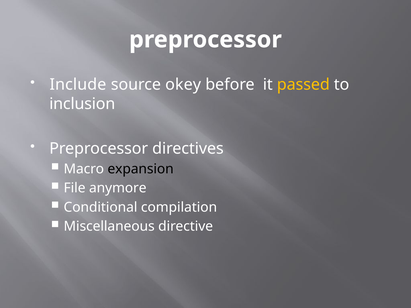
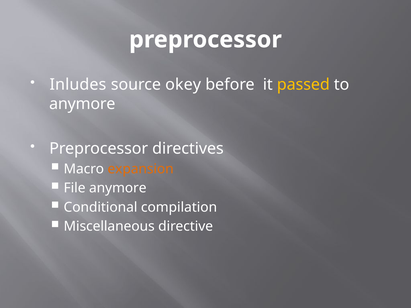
Include: Include -> Inludes
inclusion at (82, 104): inclusion -> anymore
expansion colour: black -> orange
